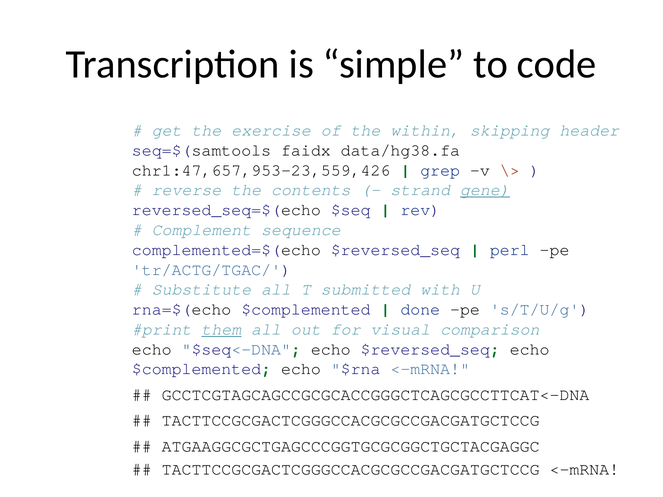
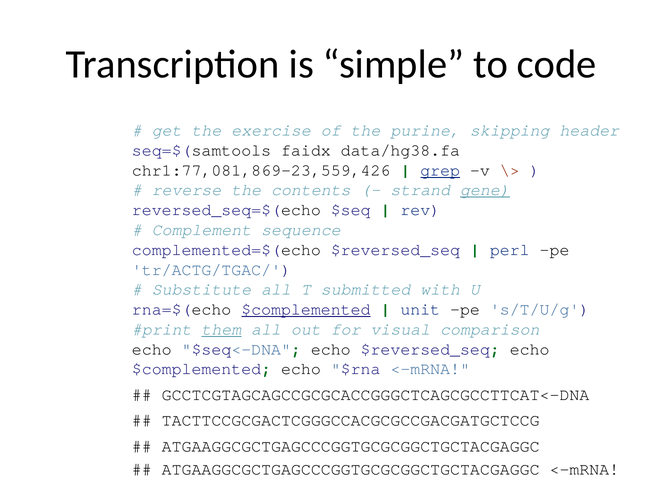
within: within -> purine
chr1:47,657,953-23,559,426: chr1:47,657,953-23,559,426 -> chr1:77,081,869-23,559,426
grep underline: none -> present
$complemented at (306, 309) underline: none -> present
done: done -> unit
TACTTCCGCGACTCGGGCCACGCGCCGACGATGCTCCG at (351, 470): TACTTCCGCGACTCGGGCCACGCGCCGACGATGCTCCG -> ATGAAGGCGCTGAGCCCGGTGCGCGGCTGCTACGAGGC
